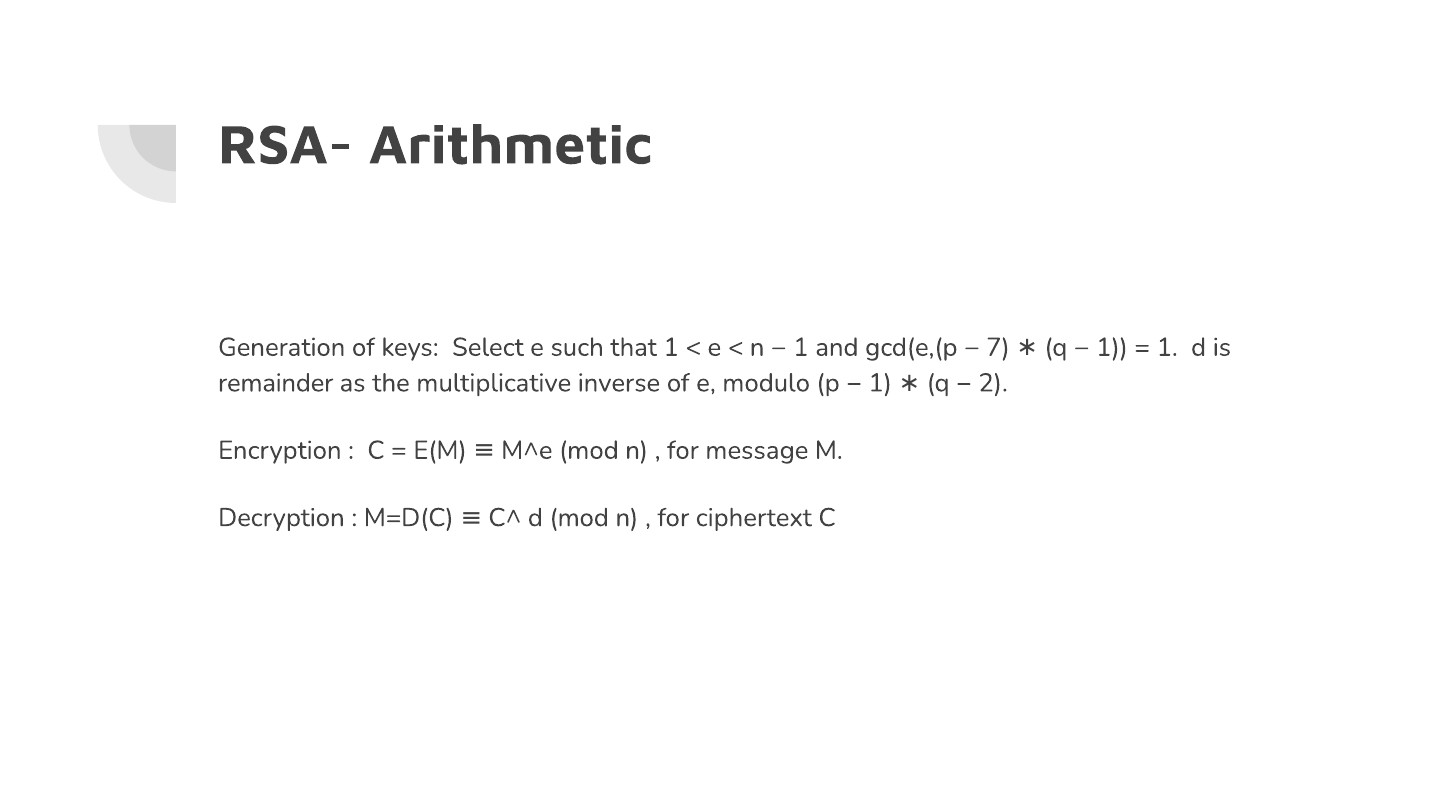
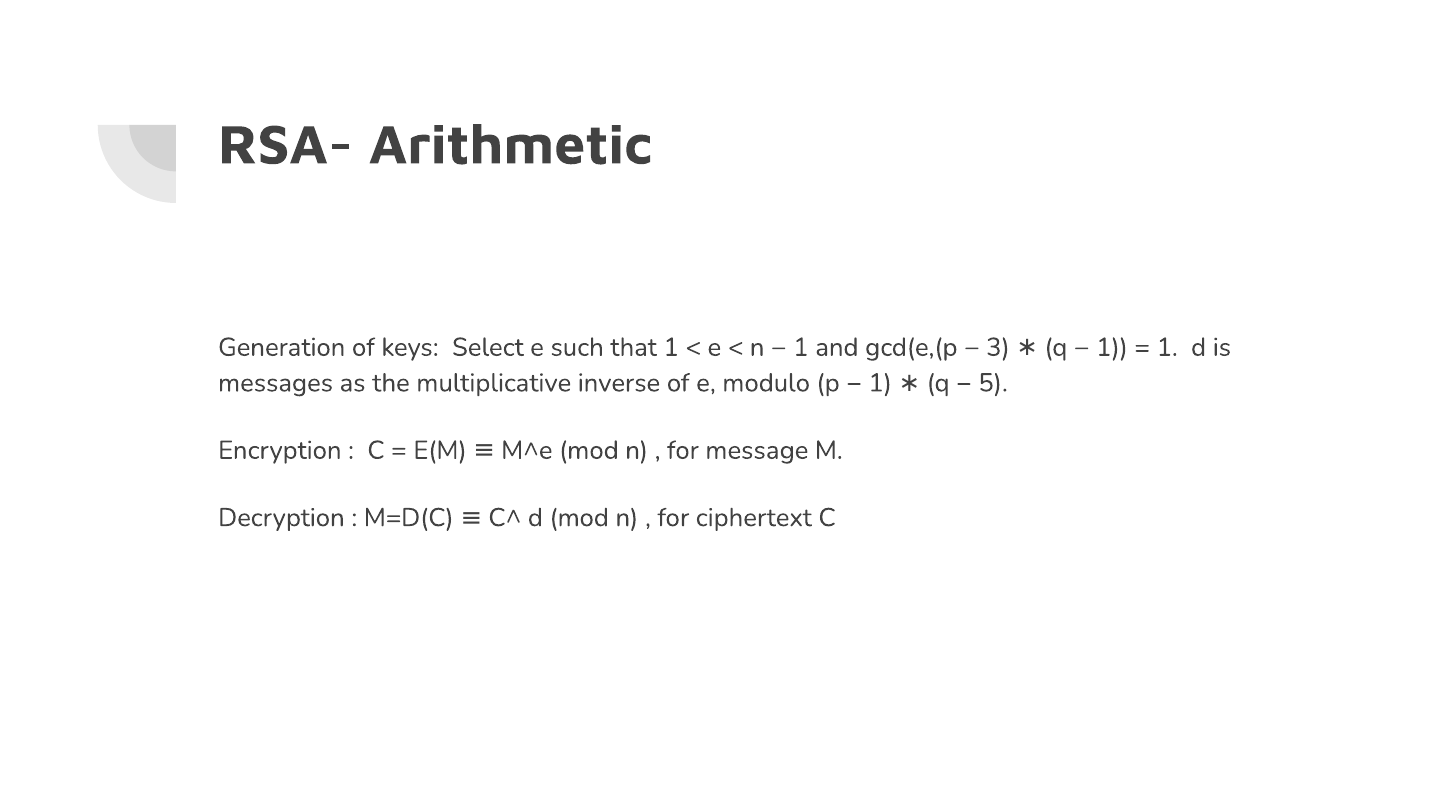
7: 7 -> 3
remainder: remainder -> messages
2: 2 -> 5
